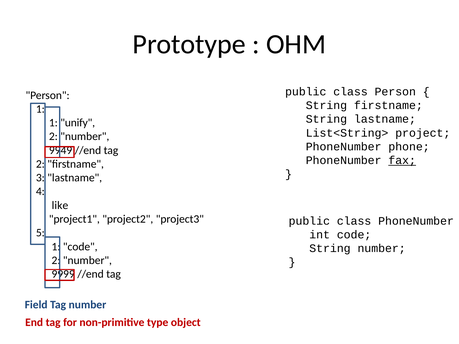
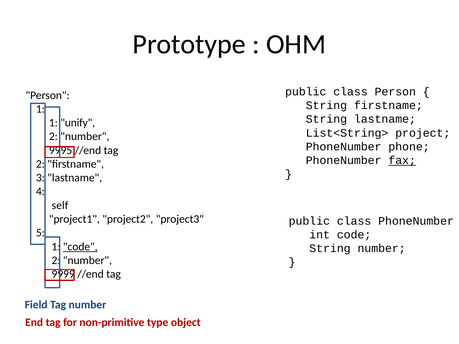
9949: 9949 -> 9995
like: like -> self
code at (80, 247) underline: none -> present
